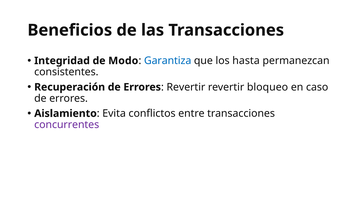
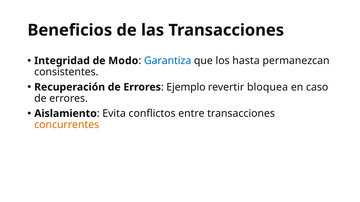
Revertir at (186, 87): Revertir -> Ejemplo
bloqueo: bloqueo -> bloquea
concurrentes colour: purple -> orange
